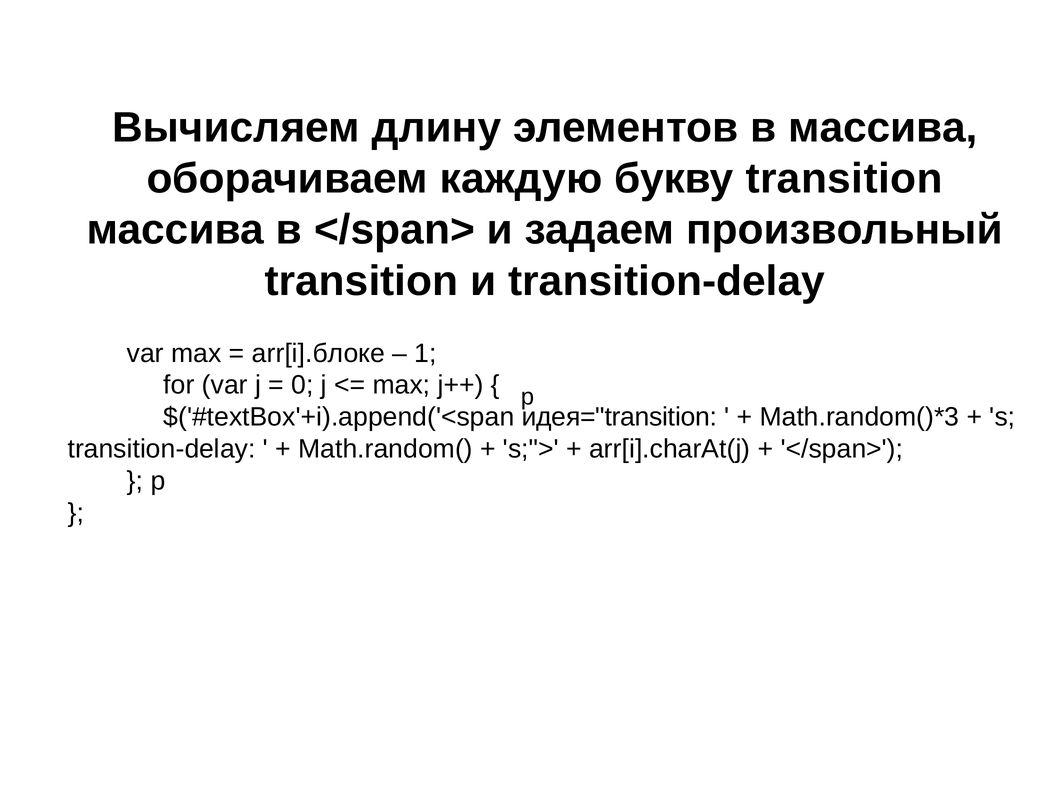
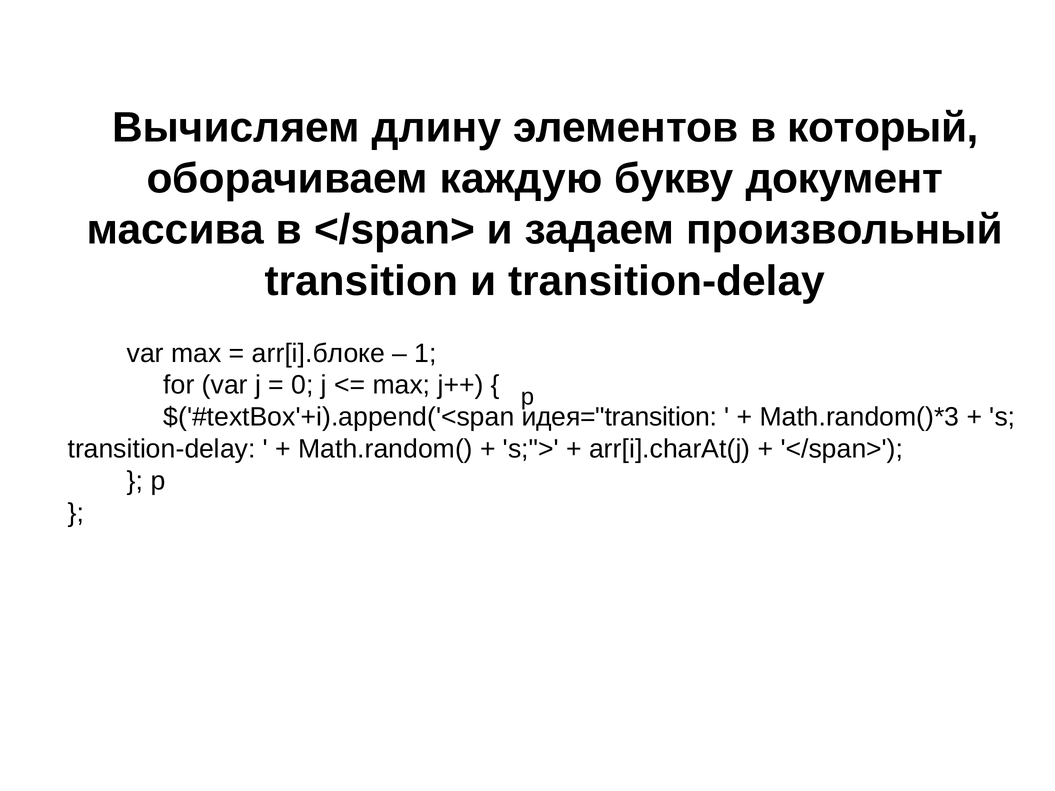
в массива: массива -> который
букву transition: transition -> документ
